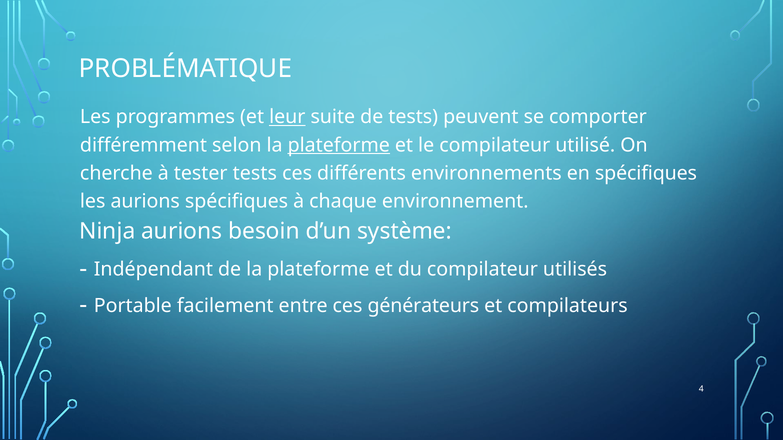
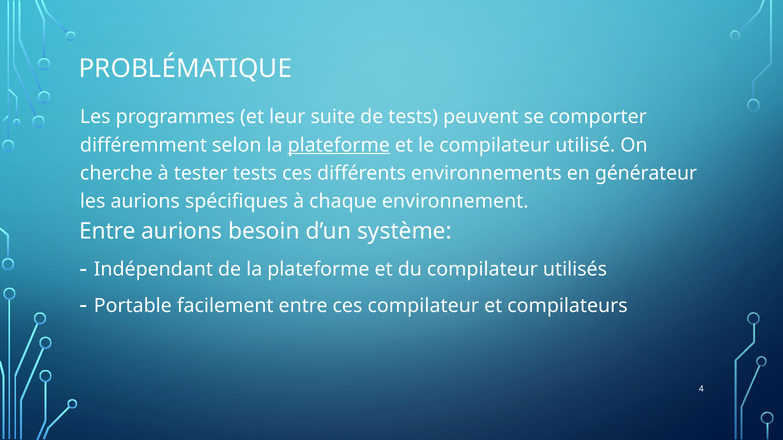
leur underline: present -> none
en spécifiques: spécifiques -> générateur
Ninja at (107, 232): Ninja -> Entre
ces générateurs: générateurs -> compilateur
